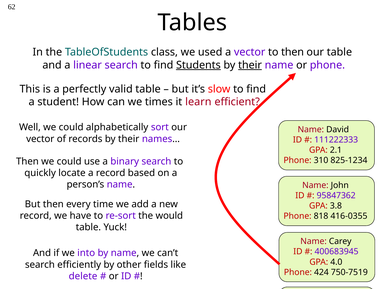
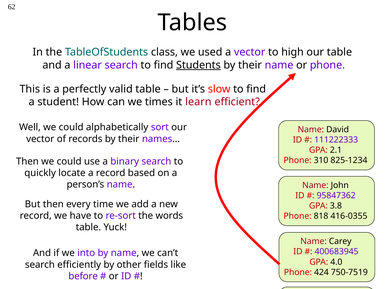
to then: then -> high
their at (250, 65) underline: present -> none
would: would -> words
delete: delete -> before
